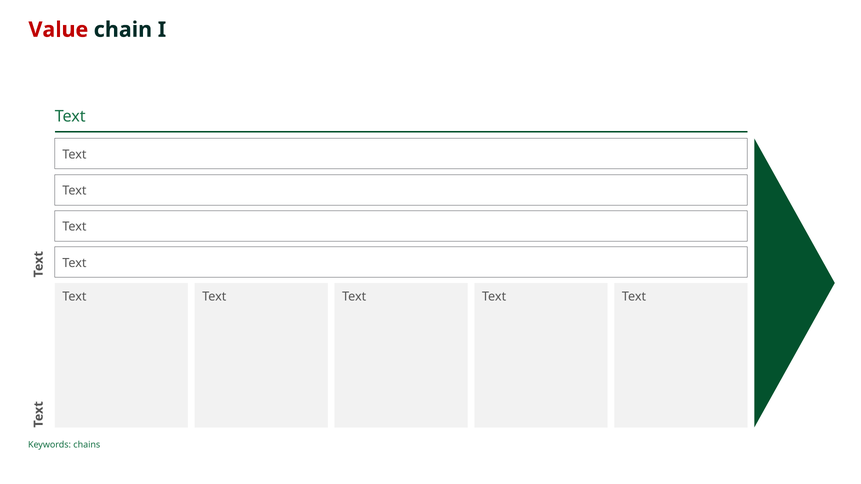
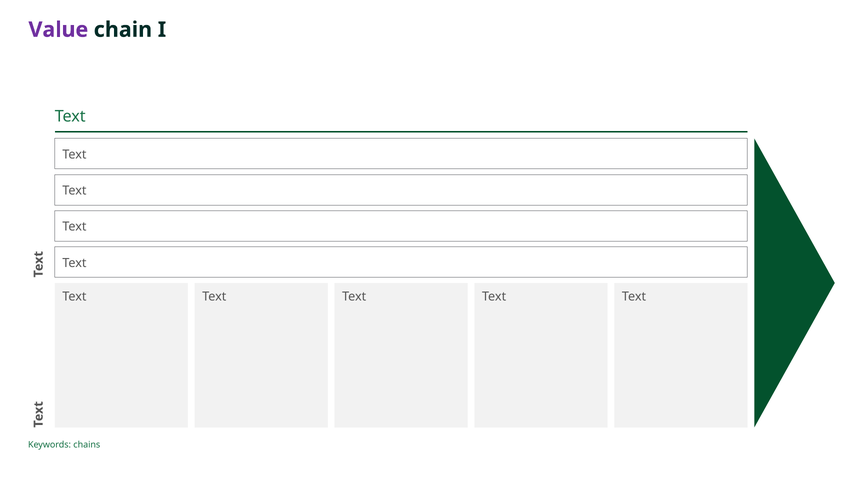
Value colour: red -> purple
